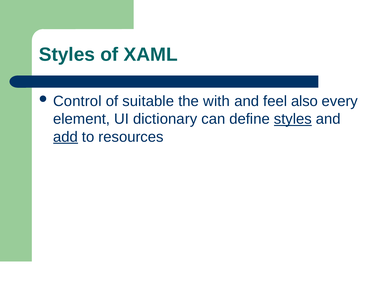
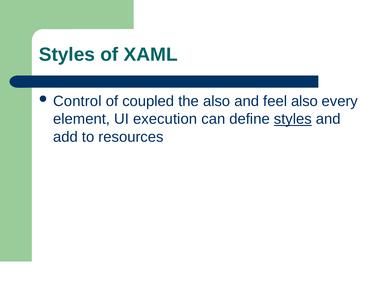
suitable: suitable -> coupled
the with: with -> also
dictionary: dictionary -> execution
add underline: present -> none
